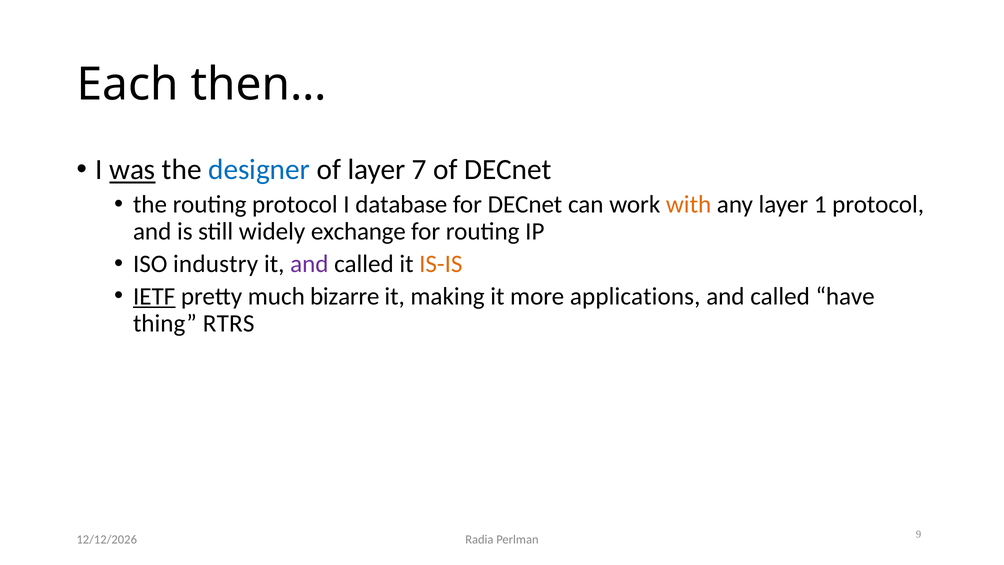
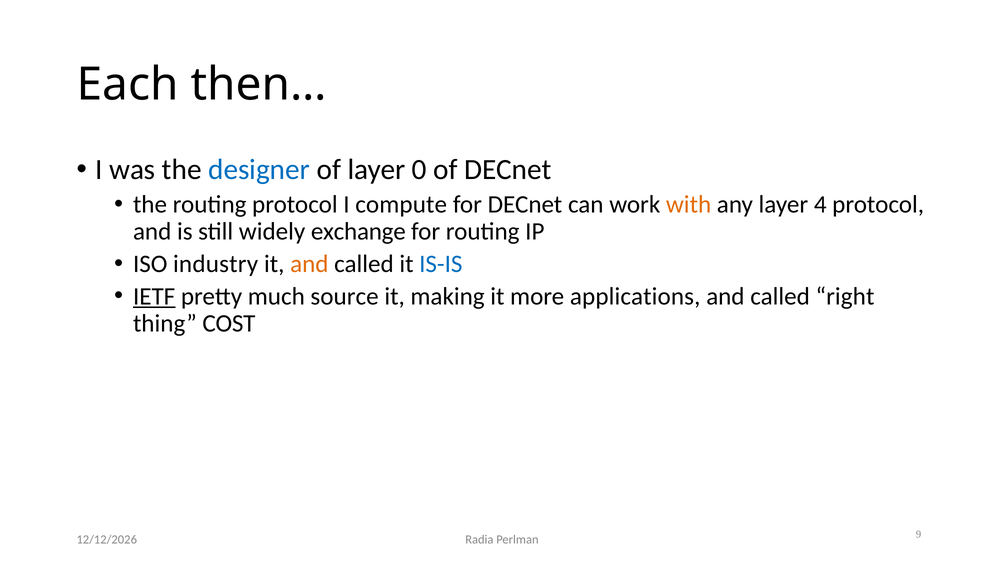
was underline: present -> none
7: 7 -> 0
database: database -> compute
1: 1 -> 4
and at (309, 264) colour: purple -> orange
IS-IS colour: orange -> blue
bizarre: bizarre -> source
have: have -> right
RTRS: RTRS -> COST
